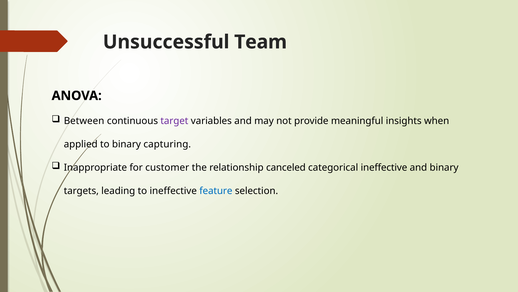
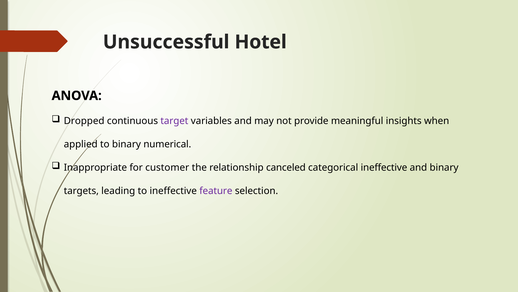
Team: Team -> Hotel
Between: Between -> Dropped
capturing: capturing -> numerical
feature colour: blue -> purple
